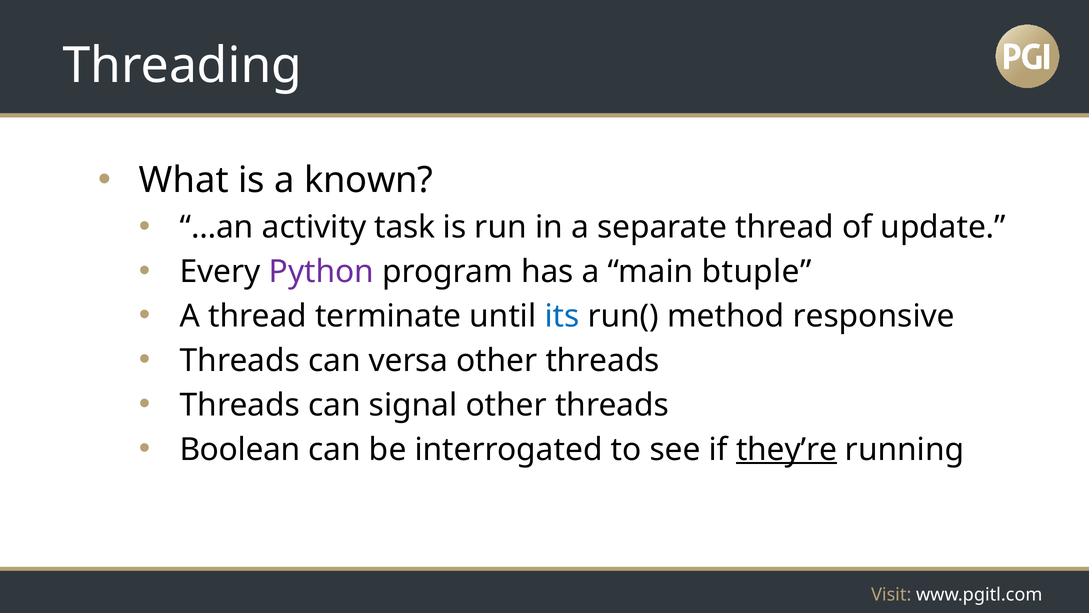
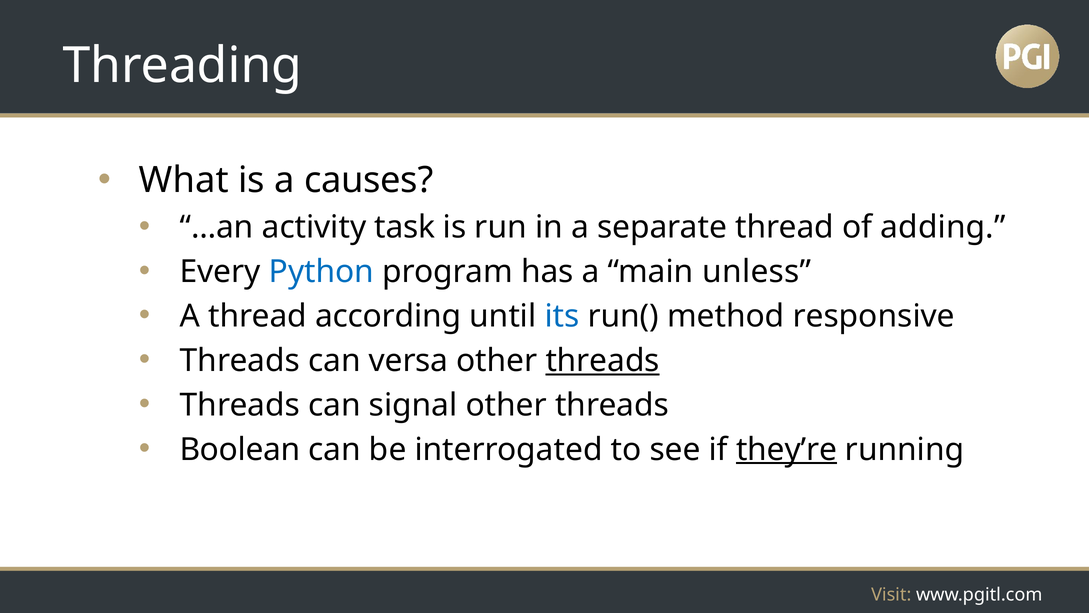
known: known -> causes
update: update -> adding
Python colour: purple -> blue
btuple: btuple -> unless
terminate: terminate -> according
threads at (603, 360) underline: none -> present
